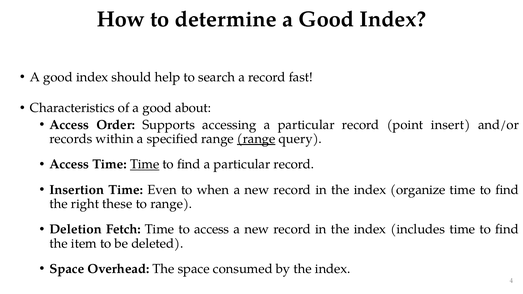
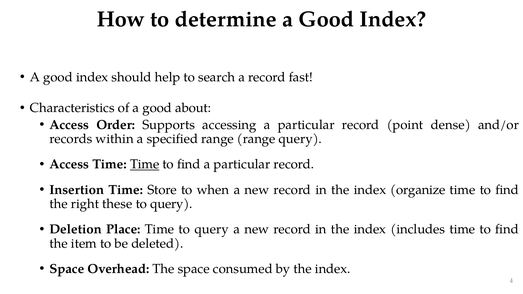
insert: insert -> dense
range at (256, 139) underline: present -> none
Even: Even -> Store
range at (171, 204): range -> query
Fetch: Fetch -> Place
Time to access: access -> query
